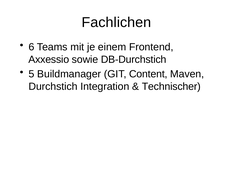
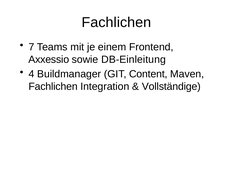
6: 6 -> 7
DB-Durchstich: DB-Durchstich -> DB-Einleitung
5: 5 -> 4
Durchstich at (53, 86): Durchstich -> Fachlichen
Technischer: Technischer -> Vollständige
